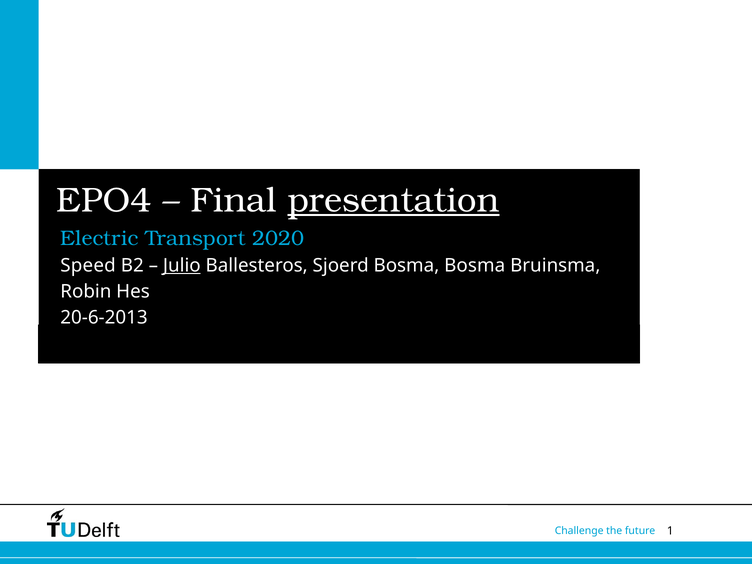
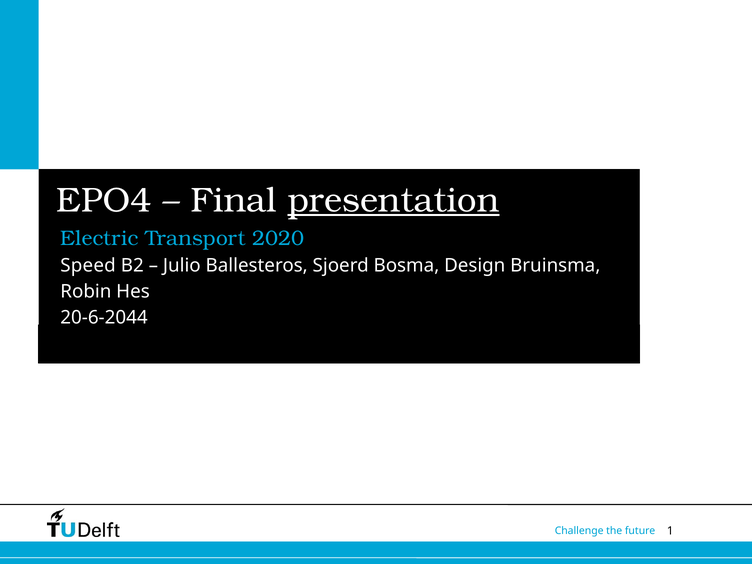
Julio underline: present -> none
Bosma Bosma: Bosma -> Design
20-6-2013: 20-6-2013 -> 20-6-2044
